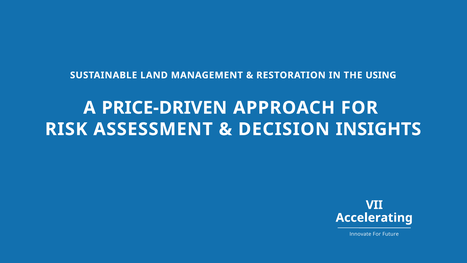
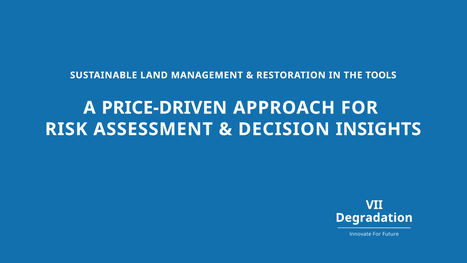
USING: USING -> TOOLS
Accelerating: Accelerating -> Degradation
